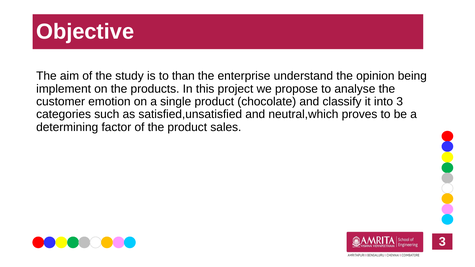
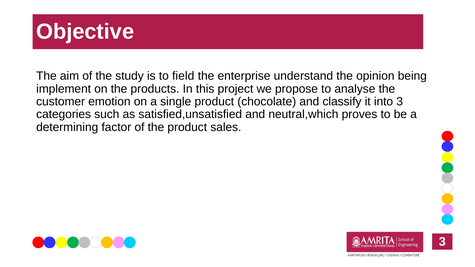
than: than -> field
